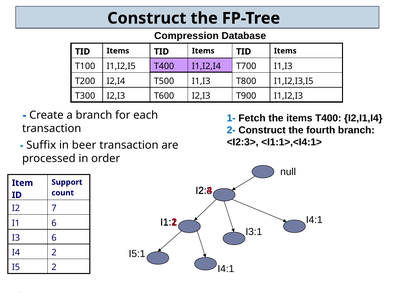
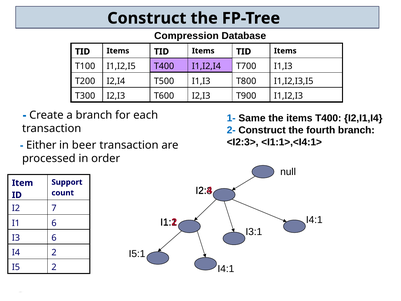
Fetch: Fetch -> Same
Suffix: Suffix -> Either
